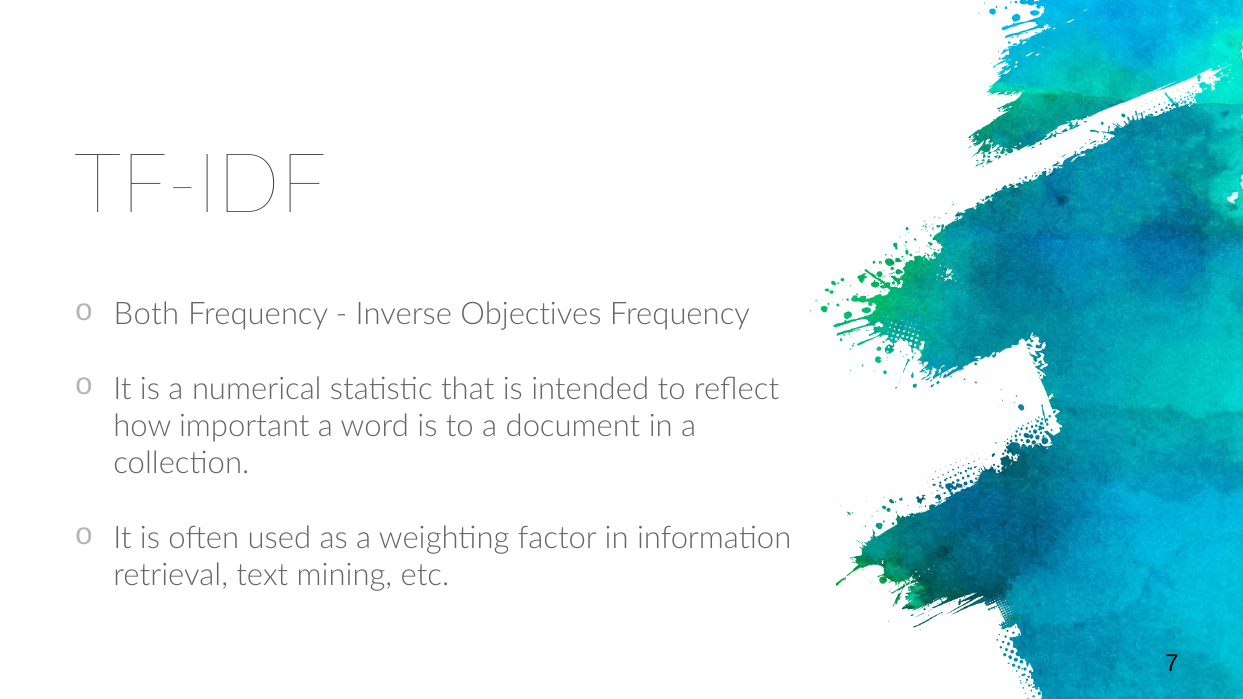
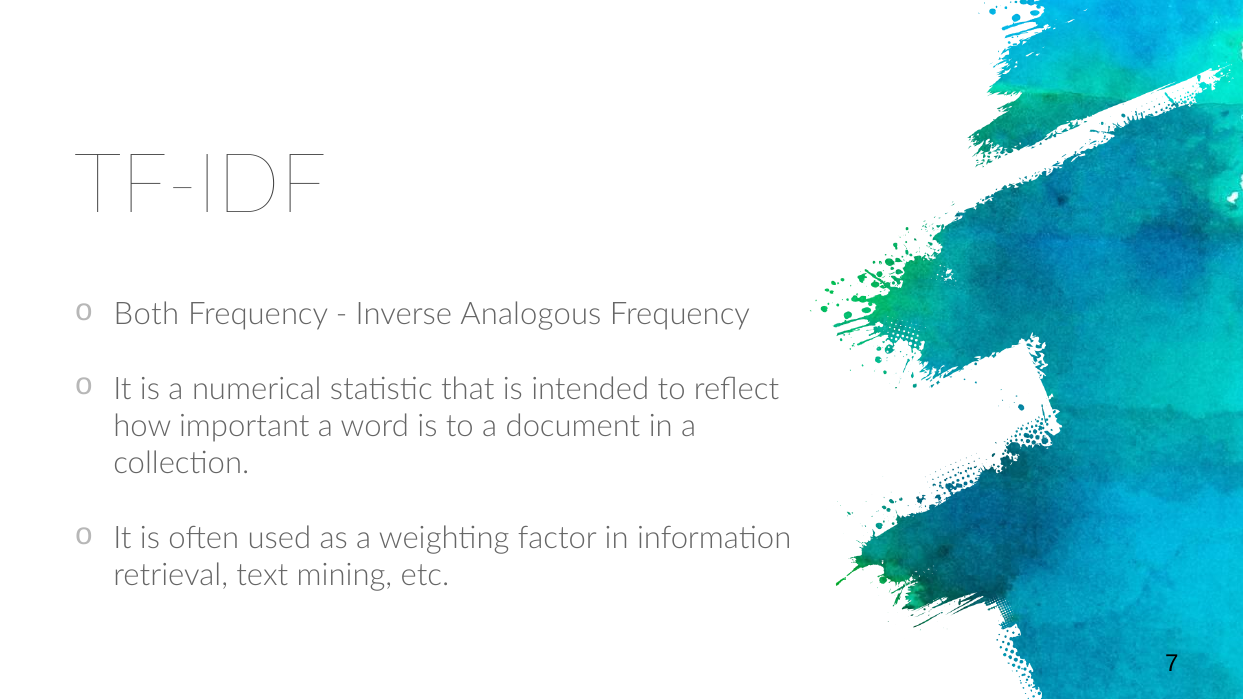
Objectives: Objectives -> Analogous
